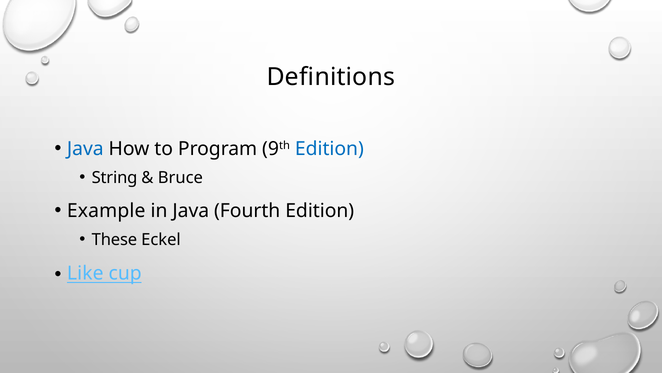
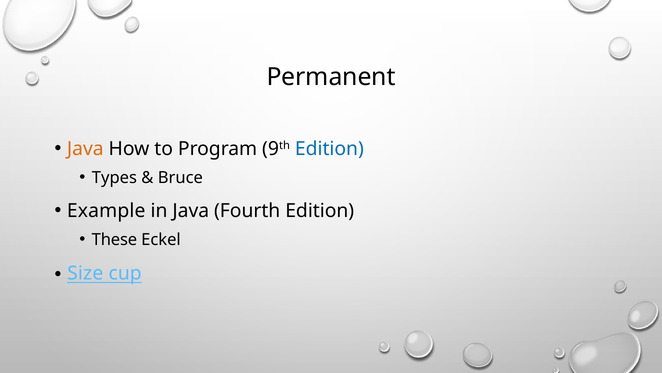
Definitions: Definitions -> Permanent
Java at (85, 149) colour: blue -> orange
String: String -> Types
Like: Like -> Size
